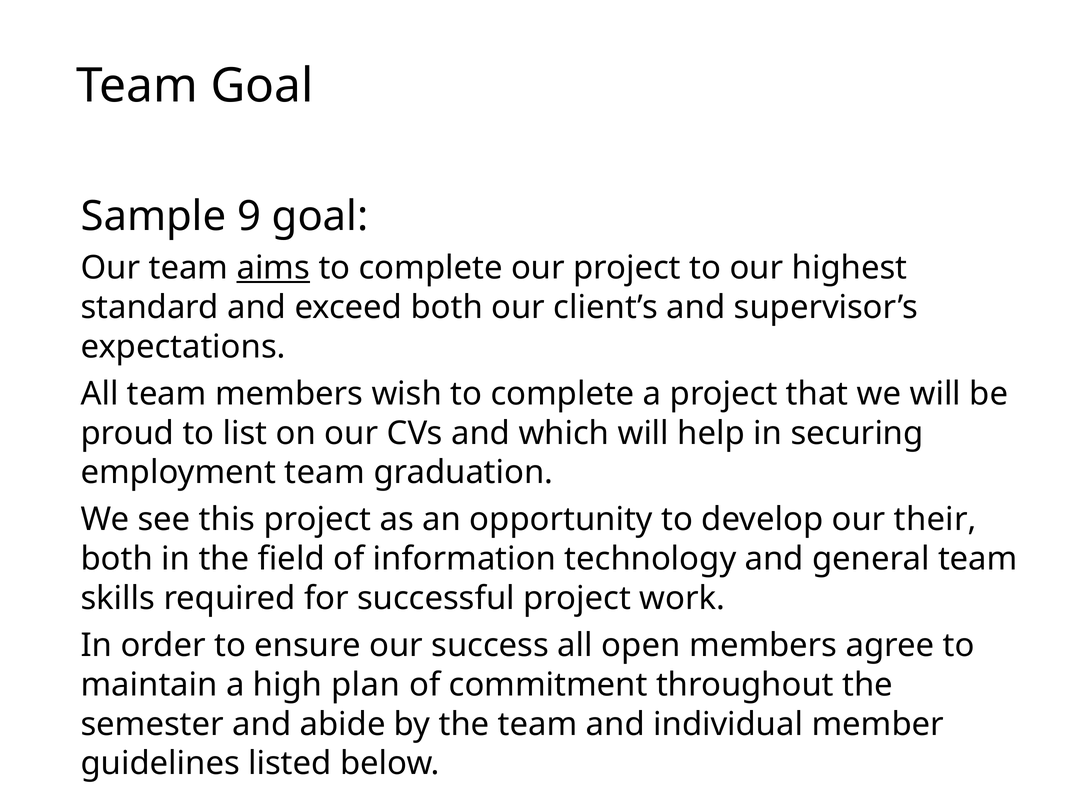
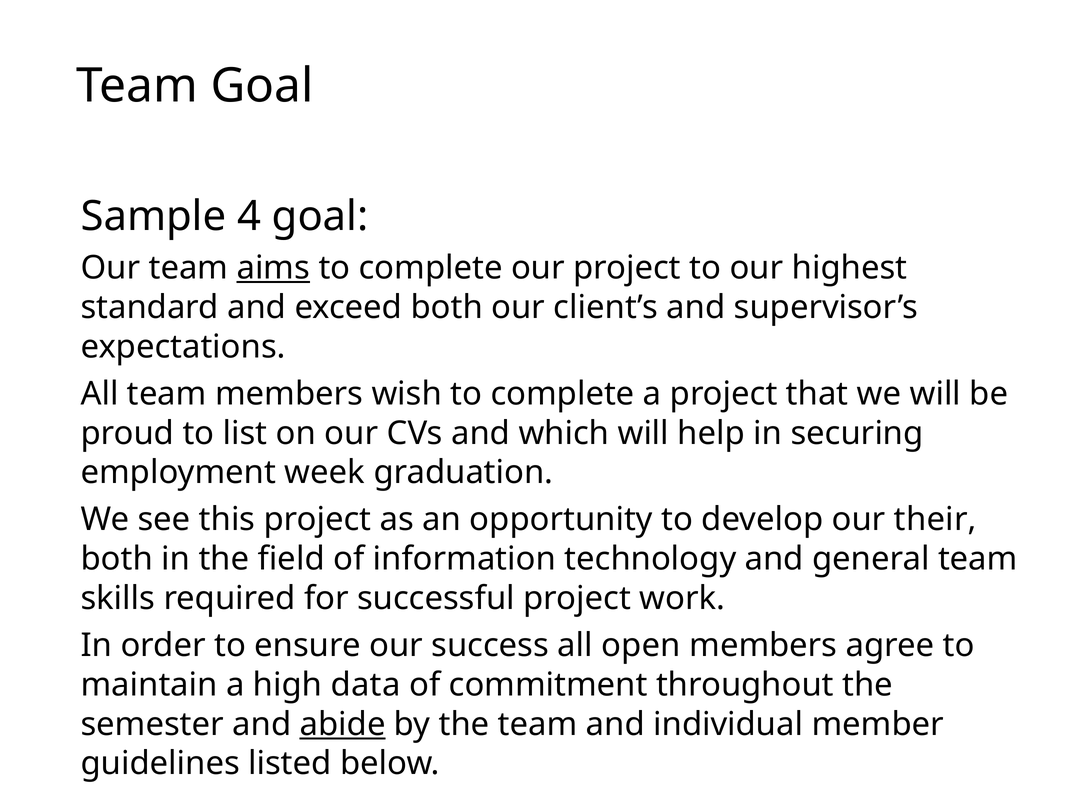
9: 9 -> 4
employment team: team -> week
plan: plan -> data
abide underline: none -> present
